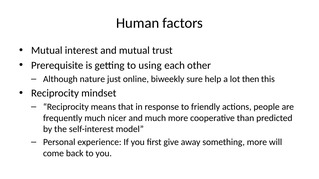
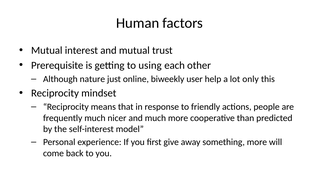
sure: sure -> user
then: then -> only
